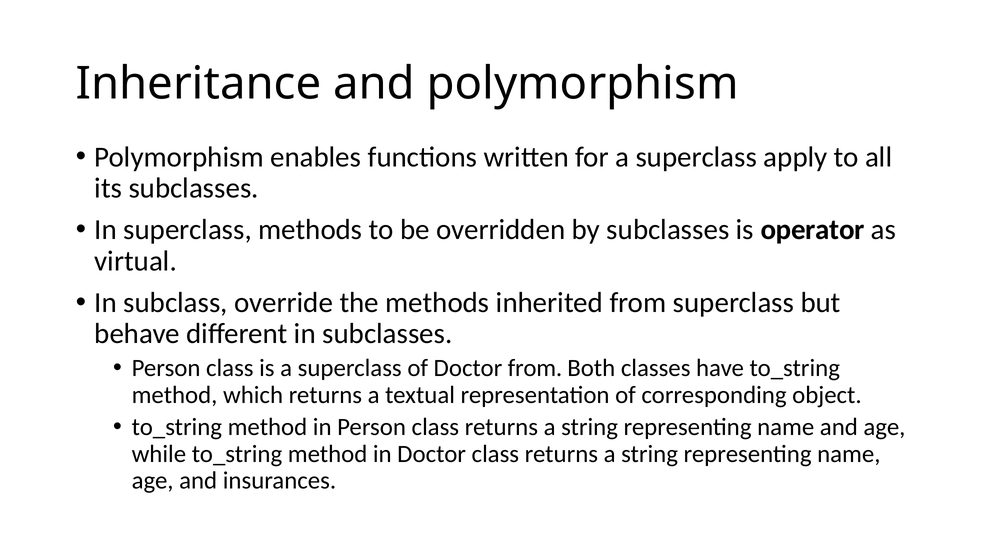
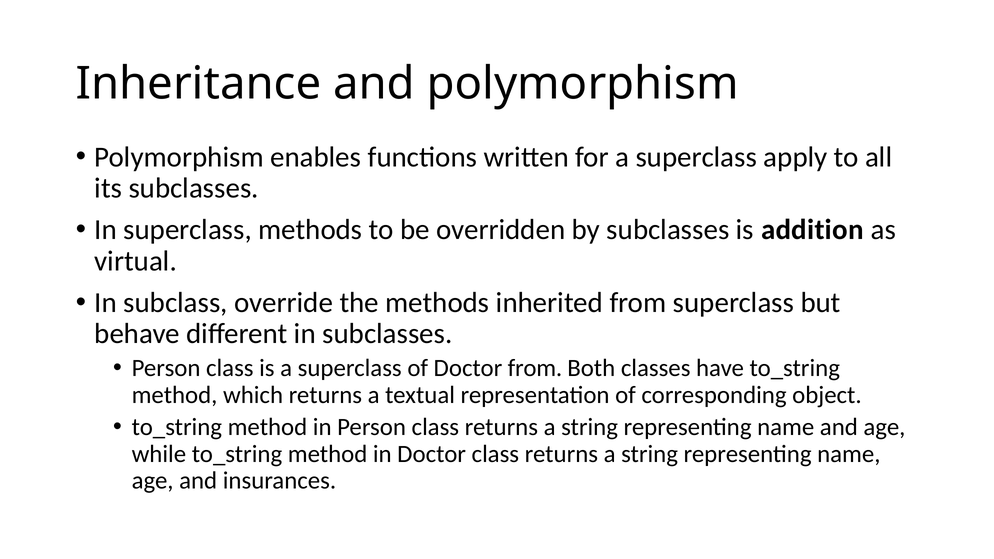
operator: operator -> addition
